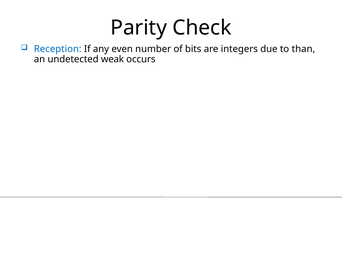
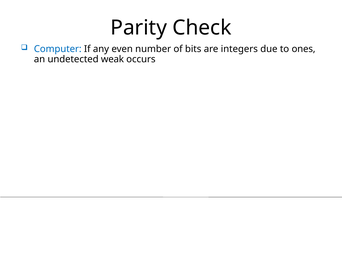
Reception: Reception -> Computer
than: than -> ones
